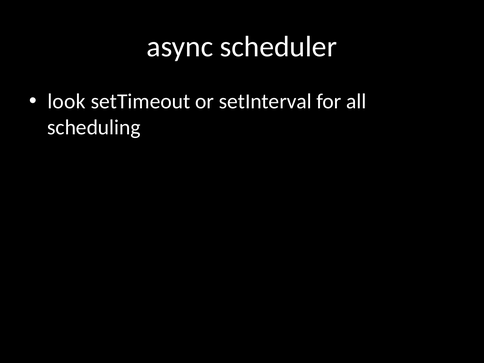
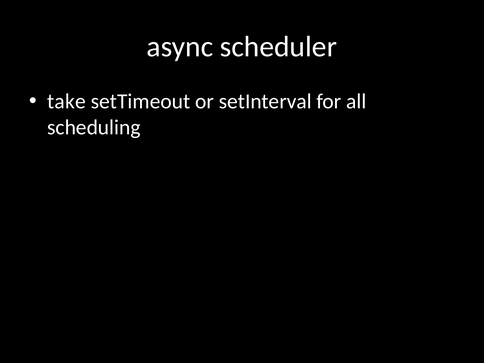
look: look -> take
